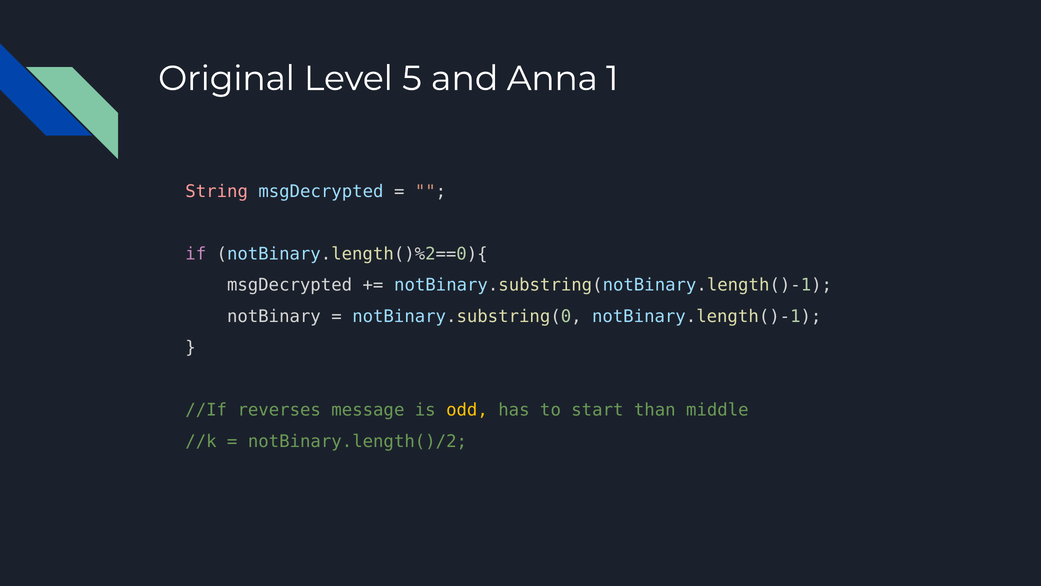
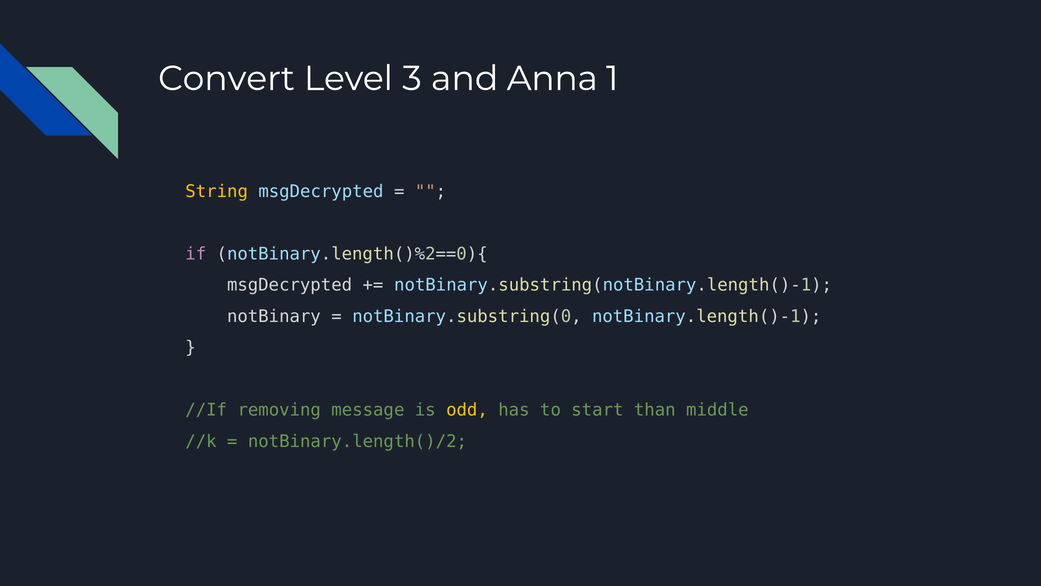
Original: Original -> Convert
5: 5 -> 3
String colour: pink -> yellow
reverses: reverses -> removing
